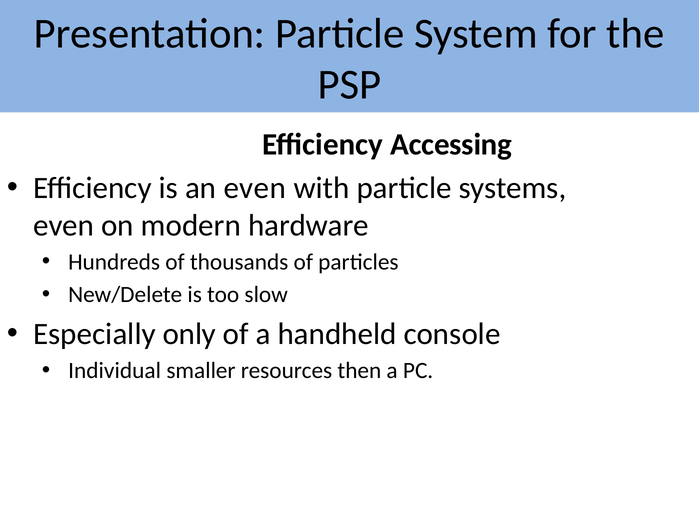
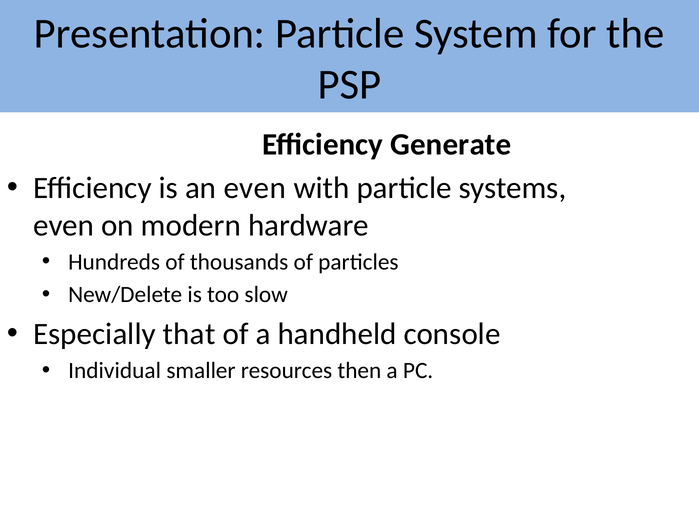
Accessing: Accessing -> Generate
only: only -> that
